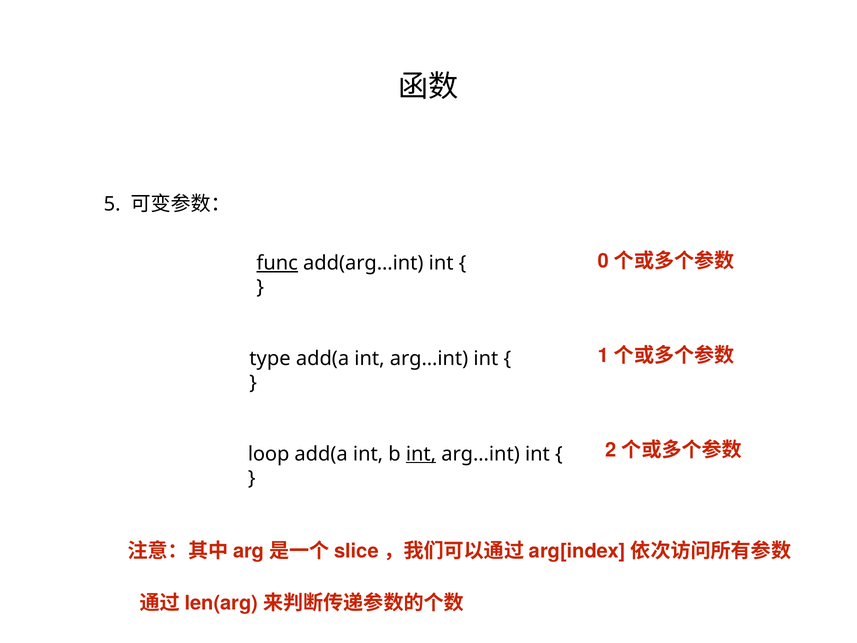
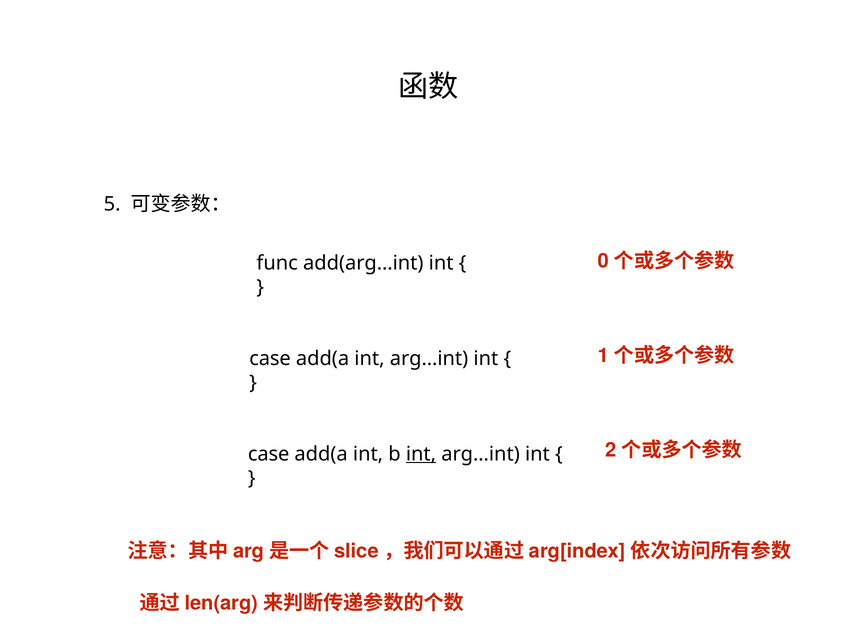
func underline: present -> none
type at (270, 358): type -> case
loop at (269, 454): loop -> case
